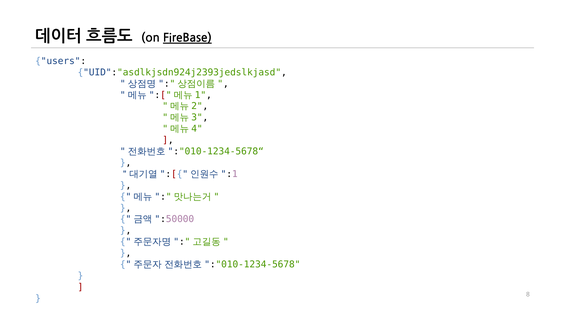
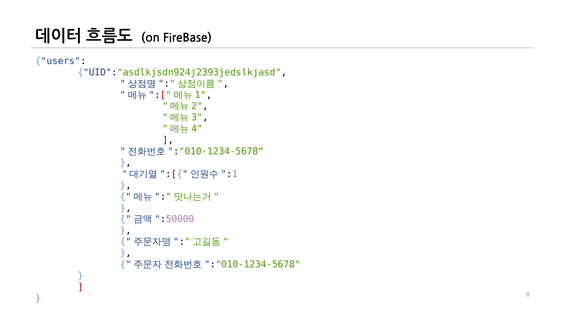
FireBase underline: present -> none
